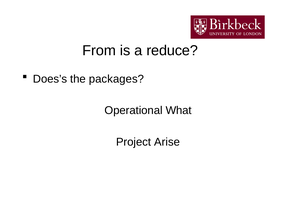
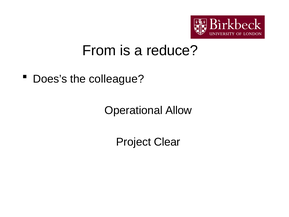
packages: packages -> colleague
What: What -> Allow
Arise: Arise -> Clear
